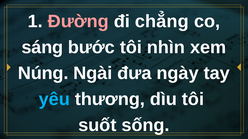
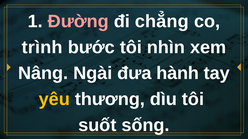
sáng: sáng -> trình
Núng: Núng -> Nâng
ngày: ngày -> hành
yêu colour: light blue -> yellow
